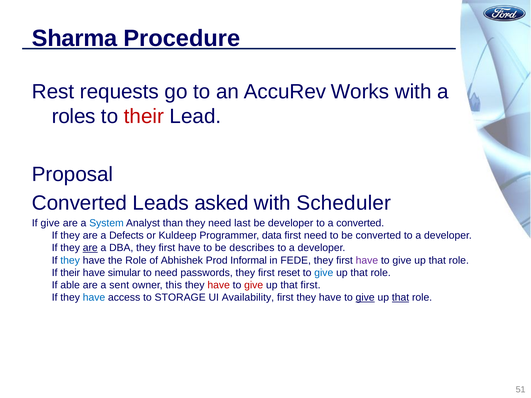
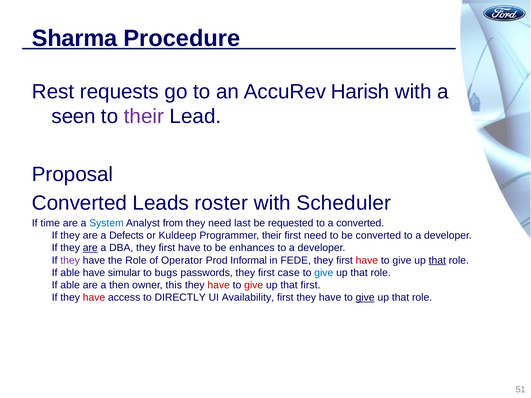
Works: Works -> Harish
roles: roles -> seen
their at (144, 117) colour: red -> purple
asked: asked -> roster
If give: give -> time
than: than -> from
be developer: developer -> requested
Programmer data: data -> their
describes: describes -> enhances
they at (70, 260) colour: blue -> purple
Abhishek: Abhishek -> Operator
have at (367, 260) colour: purple -> red
that at (437, 260) underline: none -> present
their at (70, 273): their -> able
to need: need -> bugs
reset: reset -> case
sent: sent -> then
have at (94, 298) colour: blue -> red
STORAGE: STORAGE -> DIRECTLY
that at (401, 298) underline: present -> none
